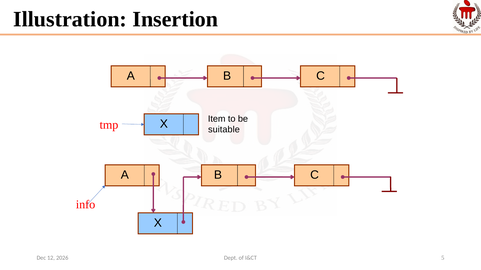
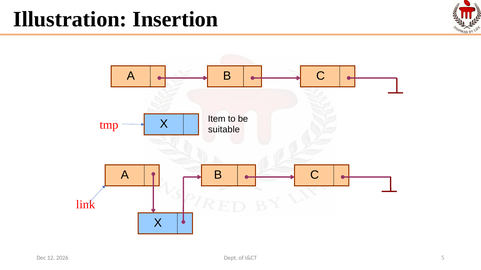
info: info -> link
